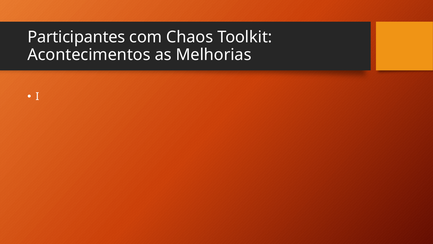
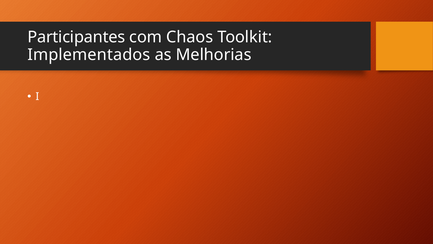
Acontecimentos: Acontecimentos -> Implementados
